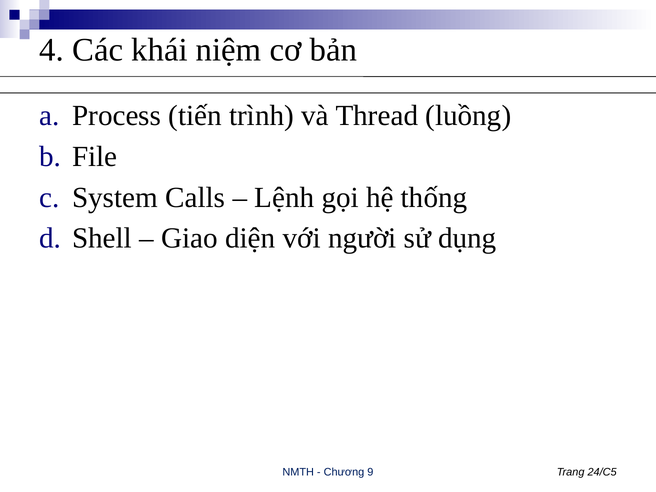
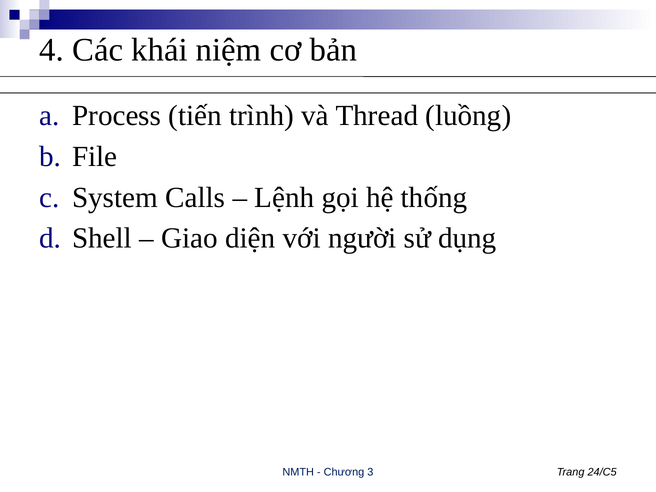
9: 9 -> 3
